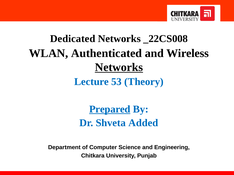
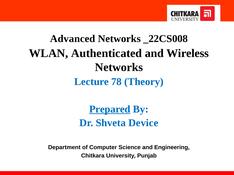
Dedicated: Dedicated -> Advanced
Networks at (119, 67) underline: present -> none
53: 53 -> 78
Added: Added -> Device
